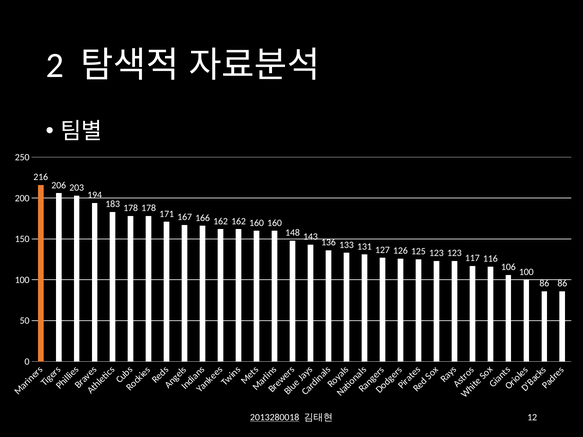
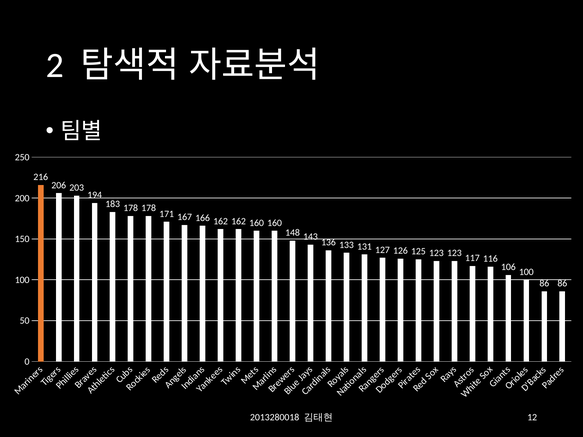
2013280018 underline: present -> none
